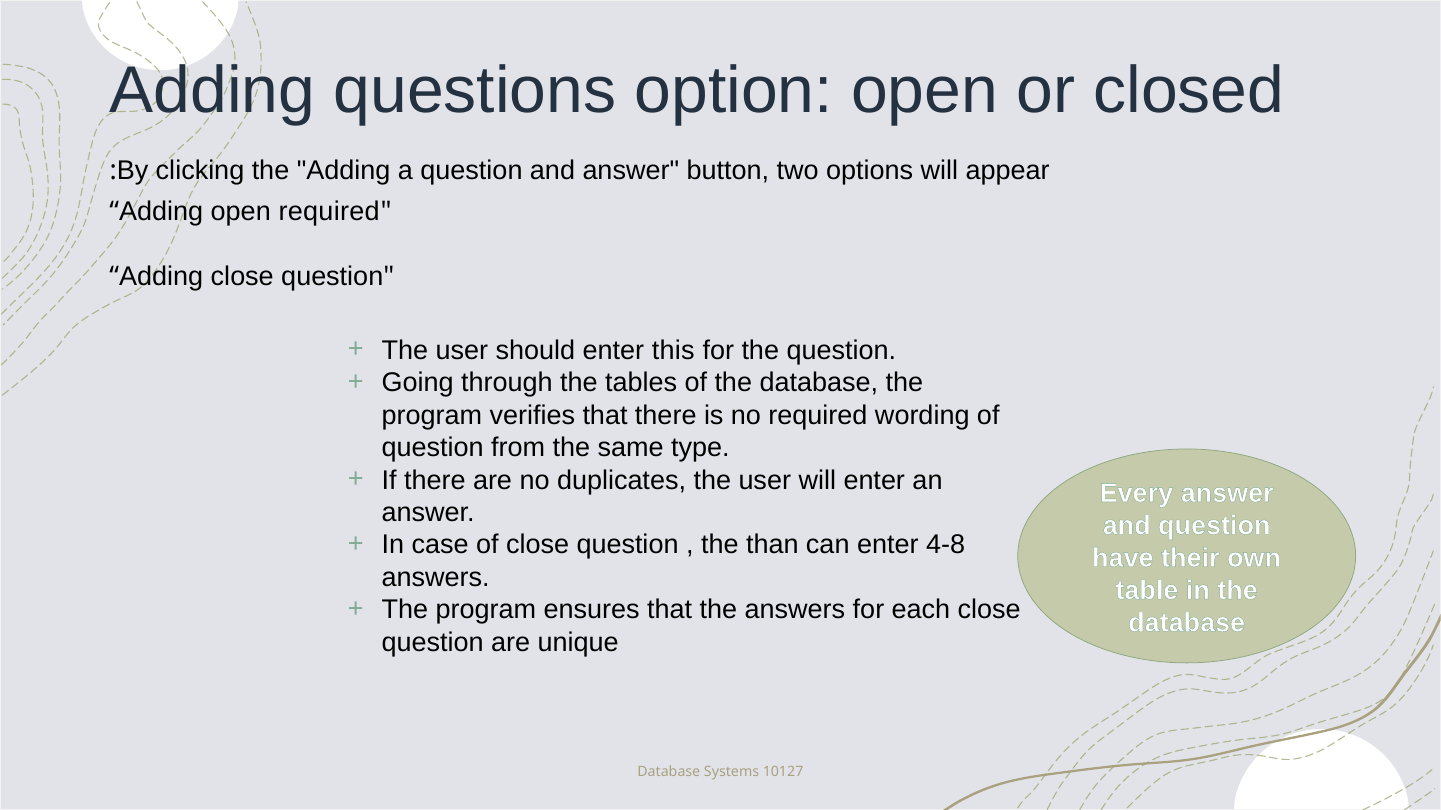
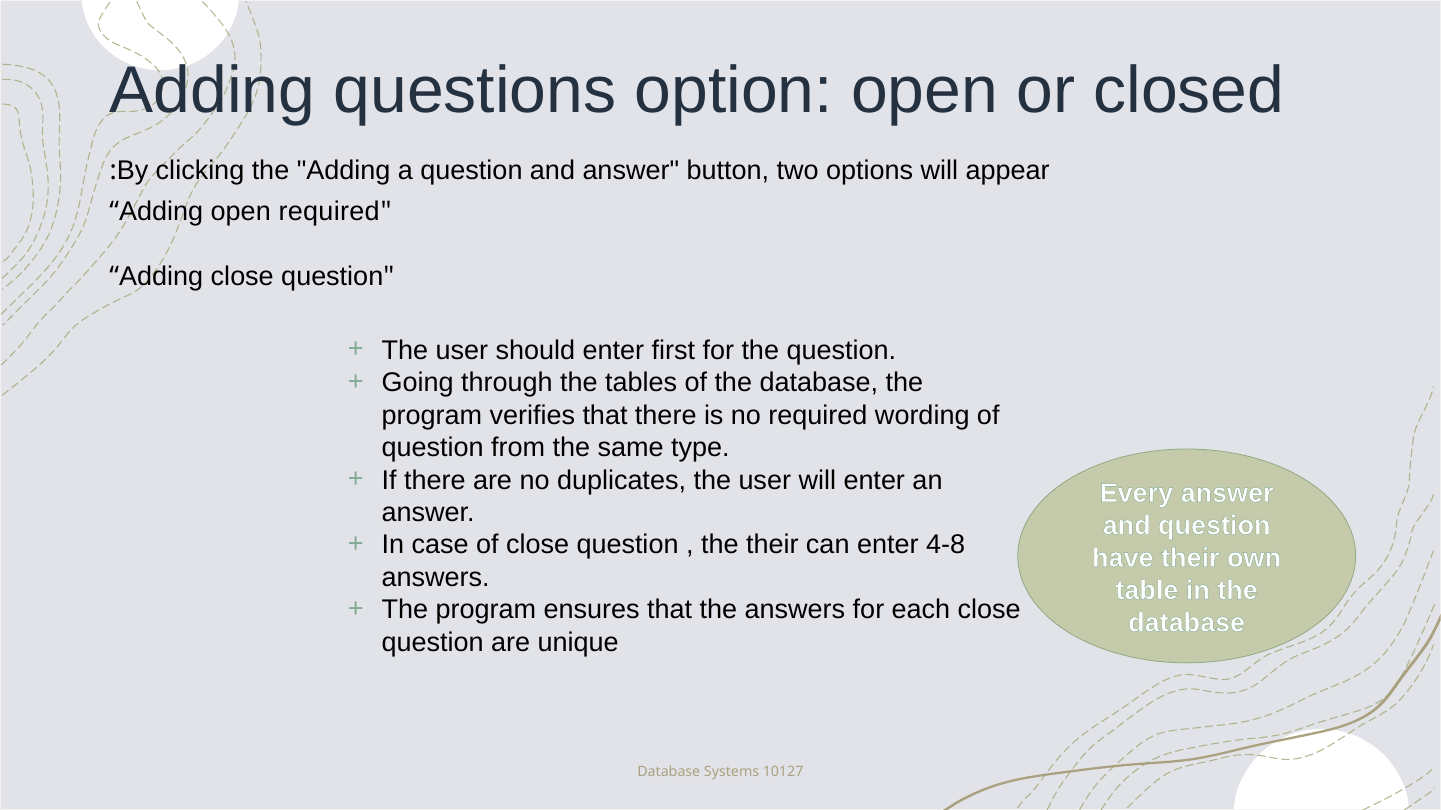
this: this -> first
the than: than -> their
